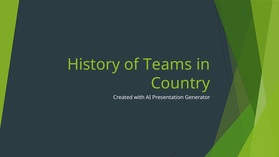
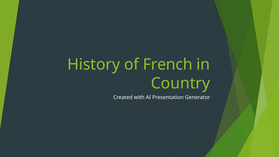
Teams: Teams -> French
